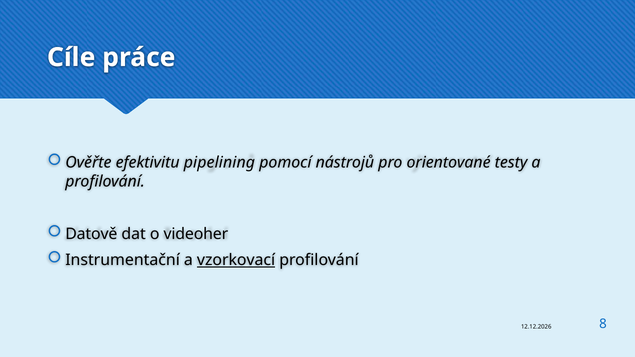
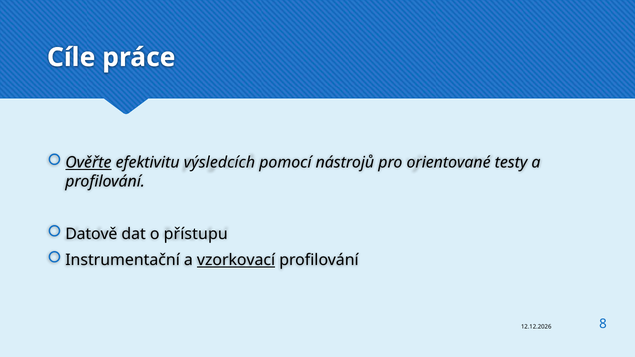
Ověřte underline: none -> present
pipelining: pipelining -> výsledcích
videoher: videoher -> přístupu
